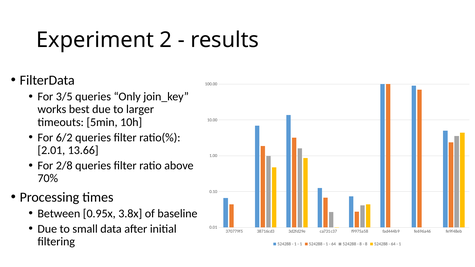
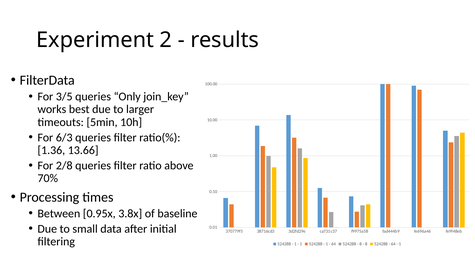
6/2: 6/2 -> 6/3
2.01: 2.01 -> 1.36
